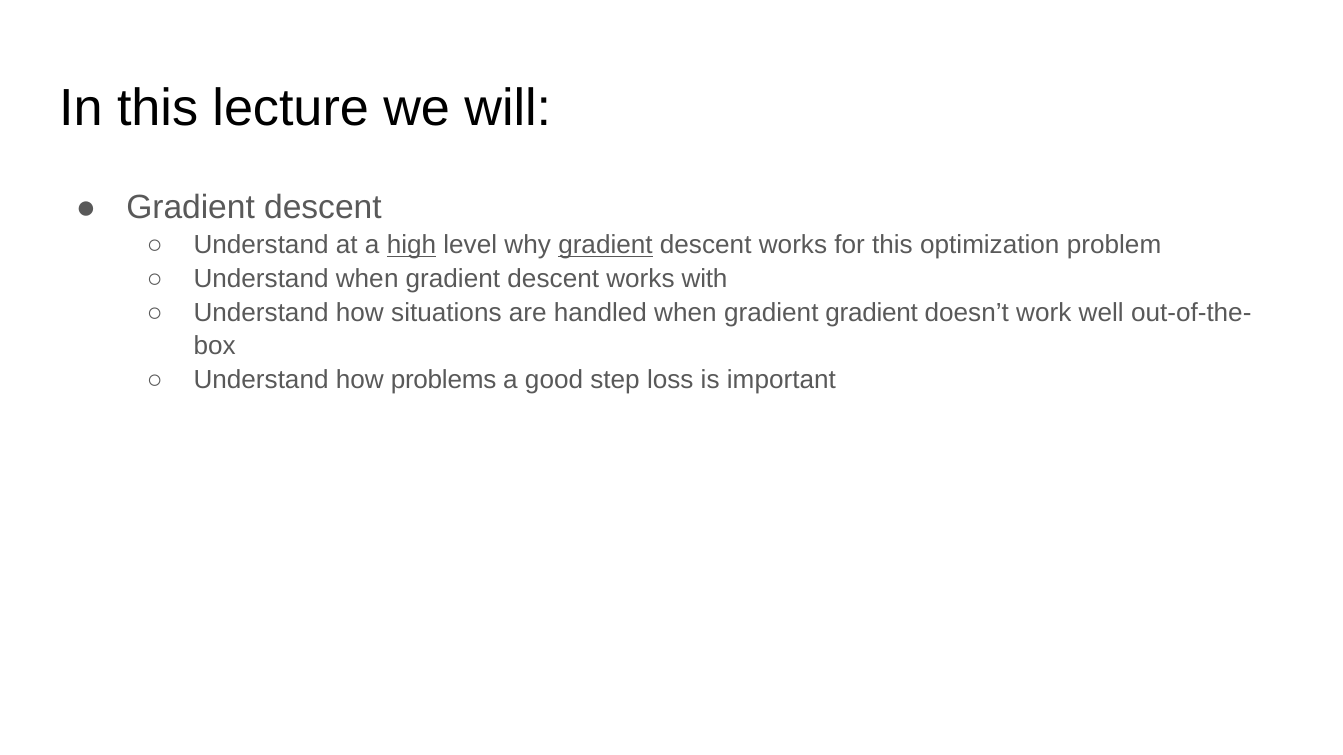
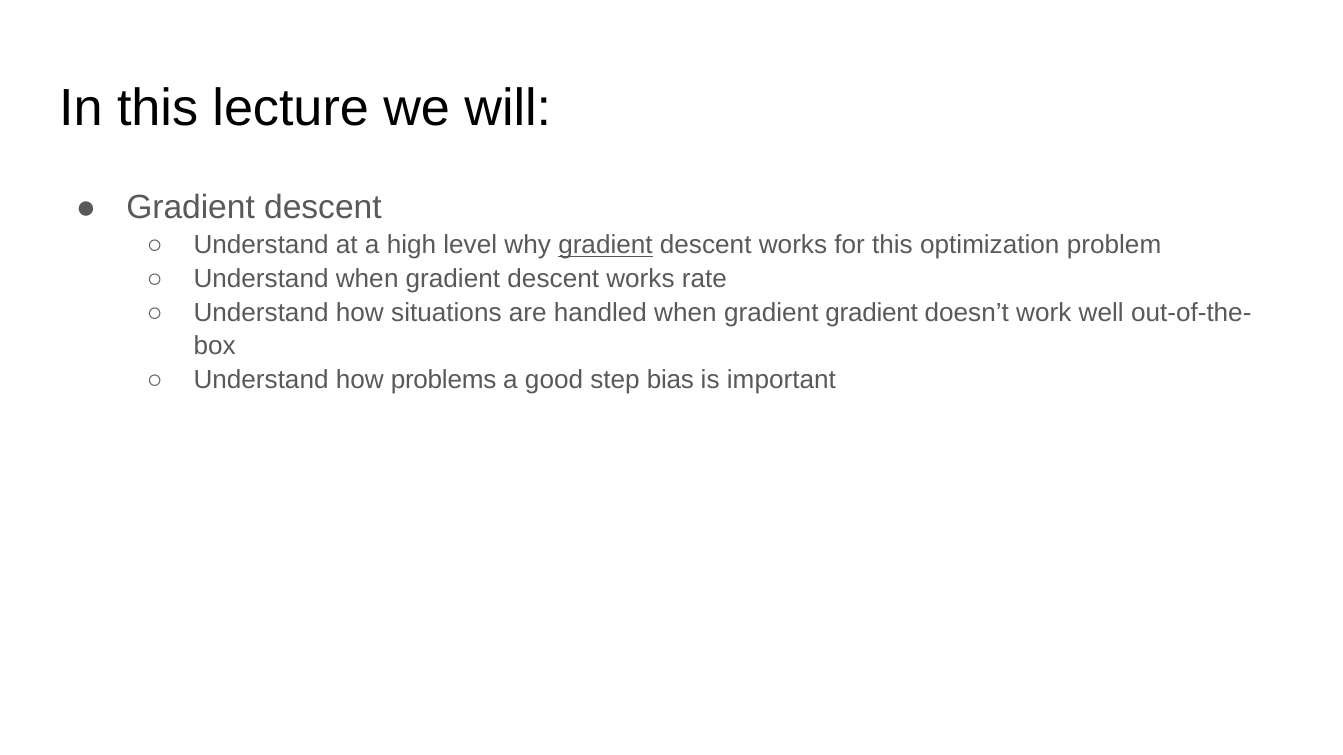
high underline: present -> none
with: with -> rate
loss: loss -> bias
